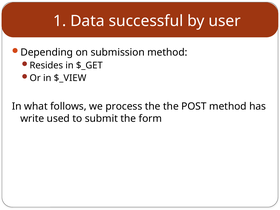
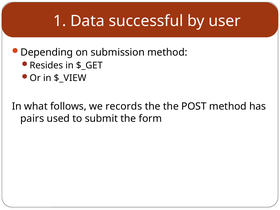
process: process -> records
write: write -> pairs
